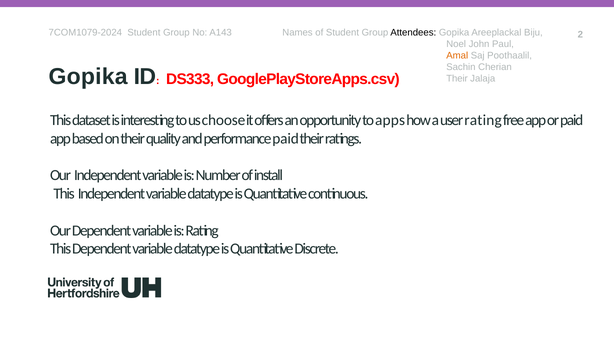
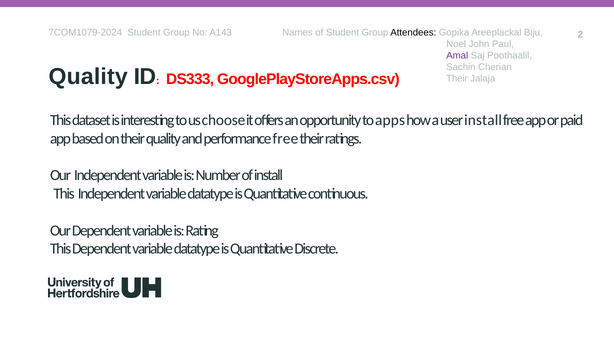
Amal colour: orange -> purple
Gopika at (88, 77): Gopika -> Quality
user rating: rating -> install
performance paid: paid -> free
